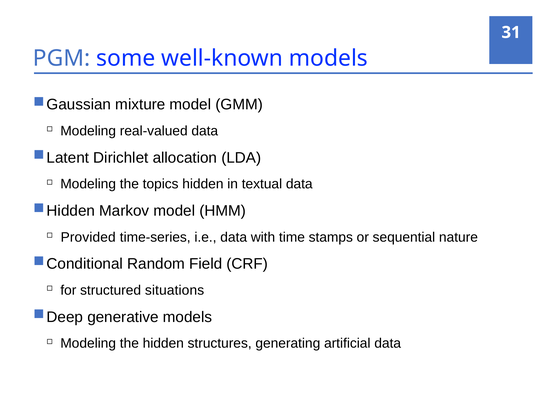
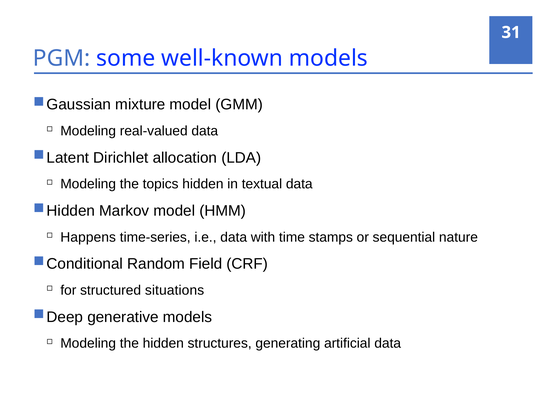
Provided: Provided -> Happens
